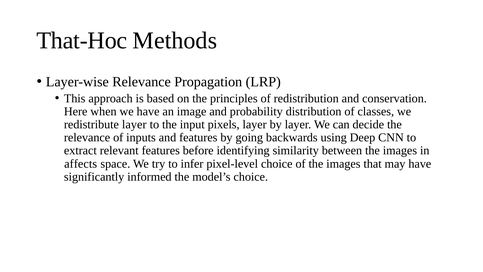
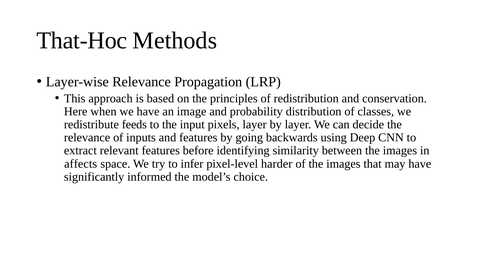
redistribute layer: layer -> feeds
pixel-level choice: choice -> harder
